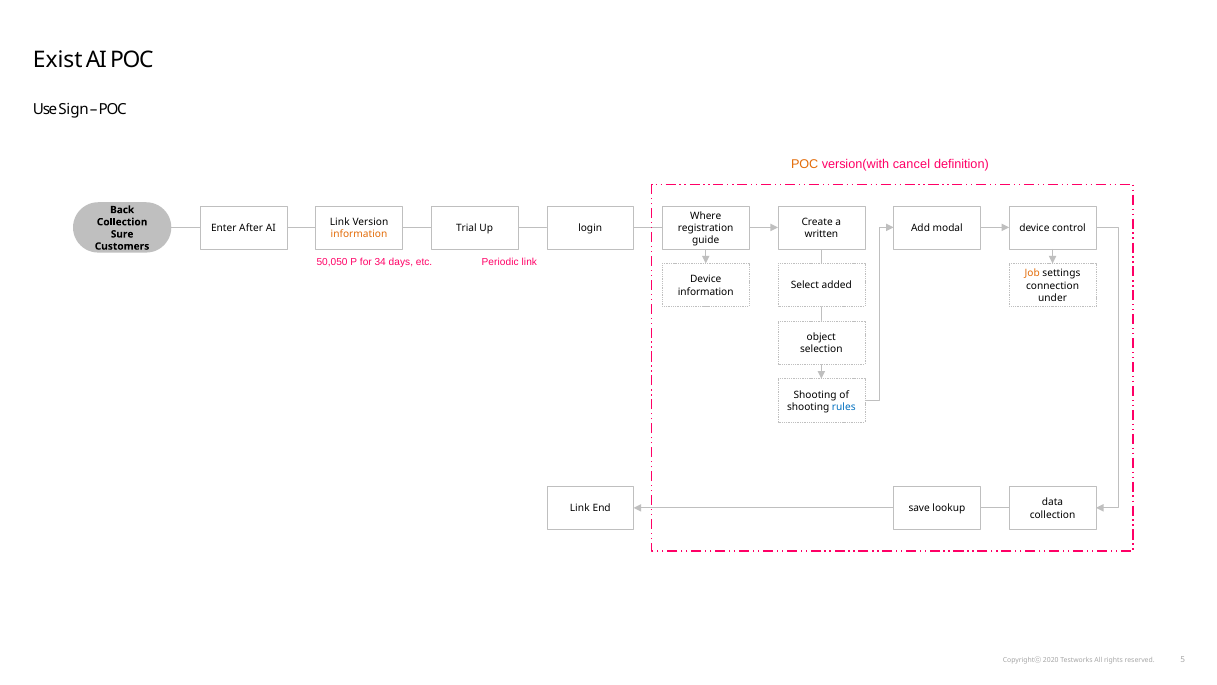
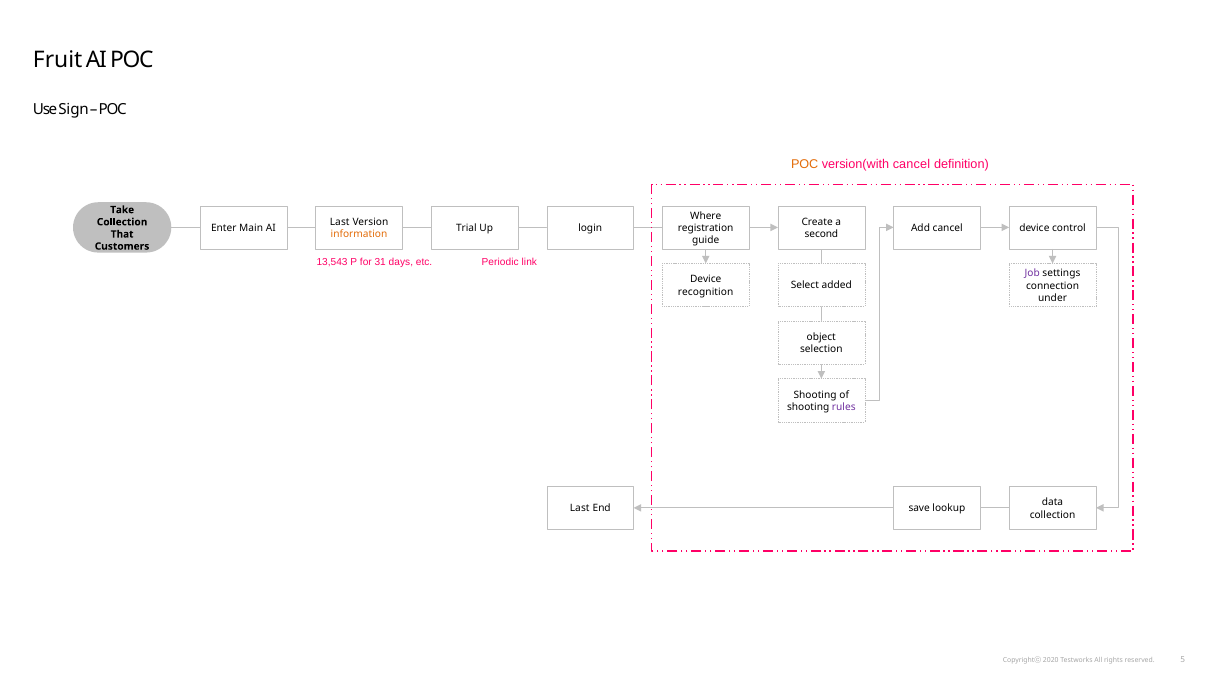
Exist: Exist -> Fruit
Back: Back -> Take
Link at (340, 222): Link -> Last
After: After -> Main
Add modal: modal -> cancel
written: written -> second
Sure: Sure -> That
50,050: 50,050 -> 13,543
34: 34 -> 31
Job colour: orange -> purple
information at (706, 292): information -> recognition
rules colour: blue -> purple
Link at (580, 508): Link -> Last
